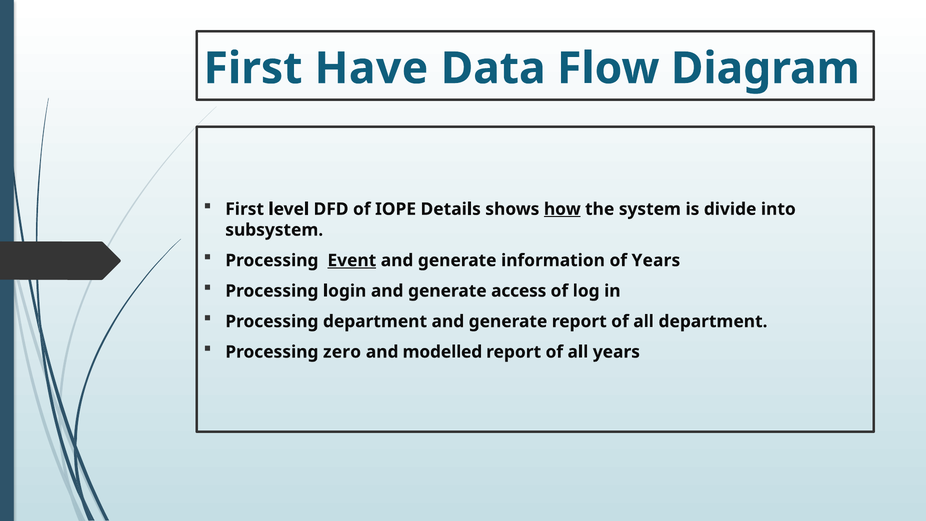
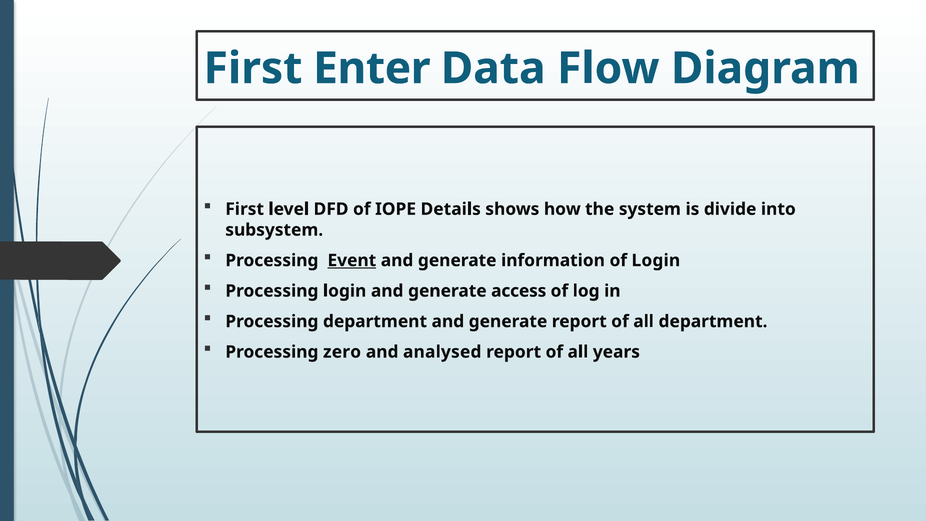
Have: Have -> Enter
how underline: present -> none
of Years: Years -> Login
modelled: modelled -> analysed
